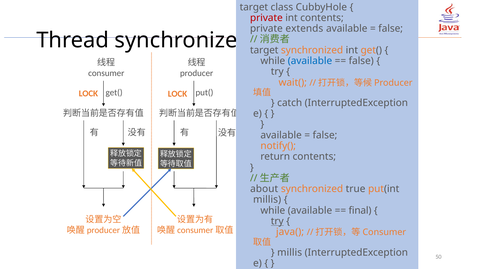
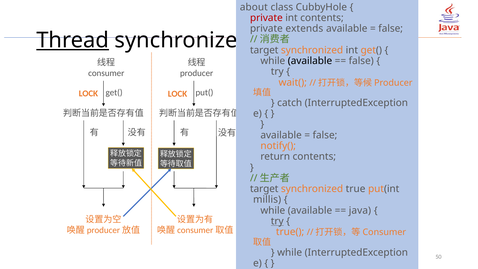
target at (254, 7): target -> about
Thread underline: none -> present
available at (310, 61) colour: blue -> black
about at (264, 189): about -> target
final: final -> java
java(: java( -> true(
millis at (290, 252): millis -> while
